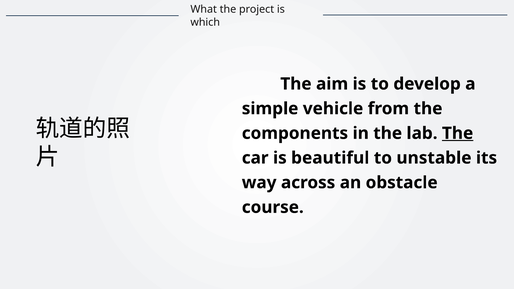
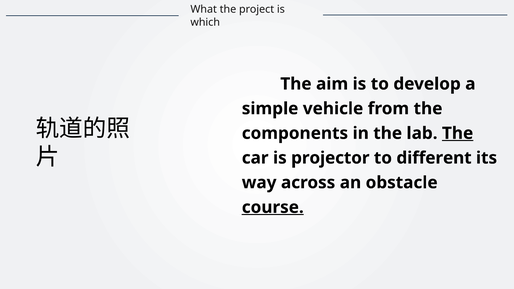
beautiful: beautiful -> projector
unstable: unstable -> different
course underline: none -> present
